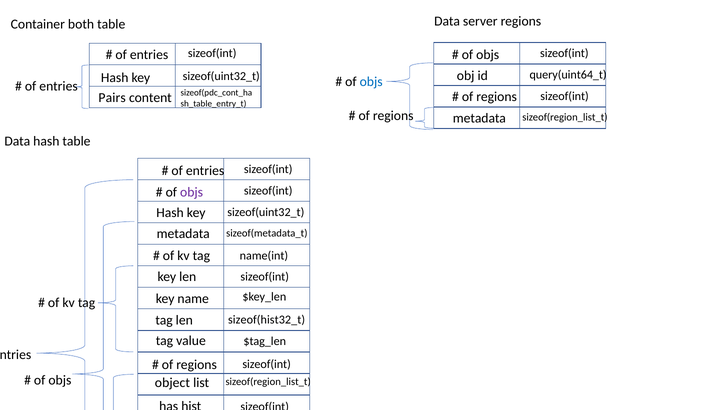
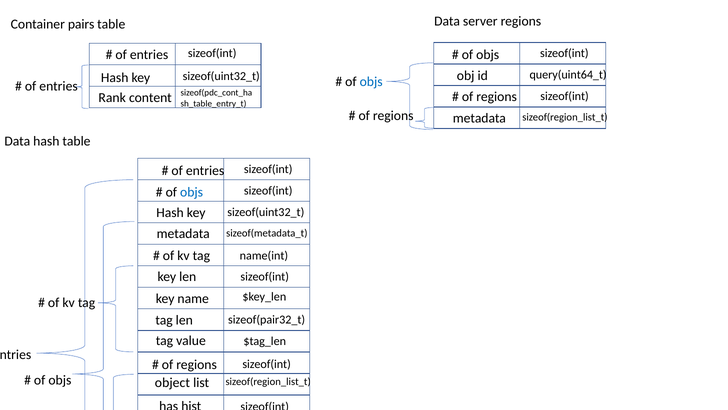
both: both -> pairs
Pairs: Pairs -> Rank
objs at (192, 192) colour: purple -> blue
sizeof(hist32_t: sizeof(hist32_t -> sizeof(pair32_t
